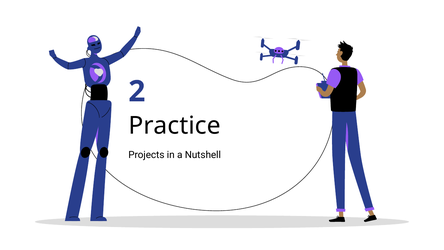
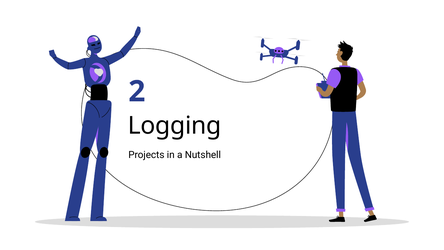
Practice: Practice -> Logging
